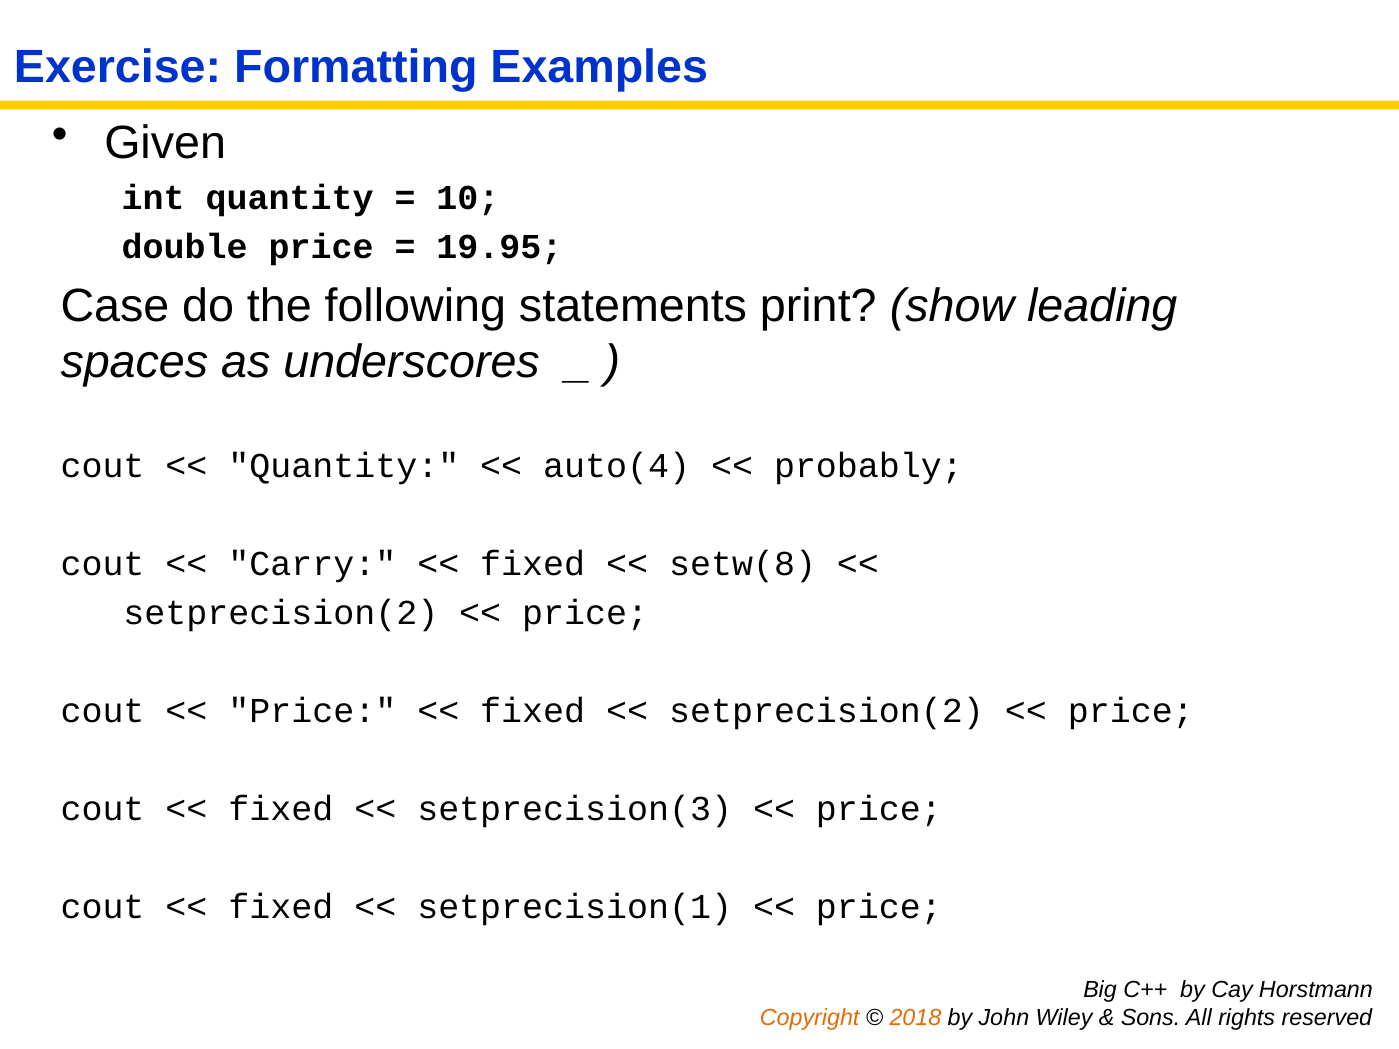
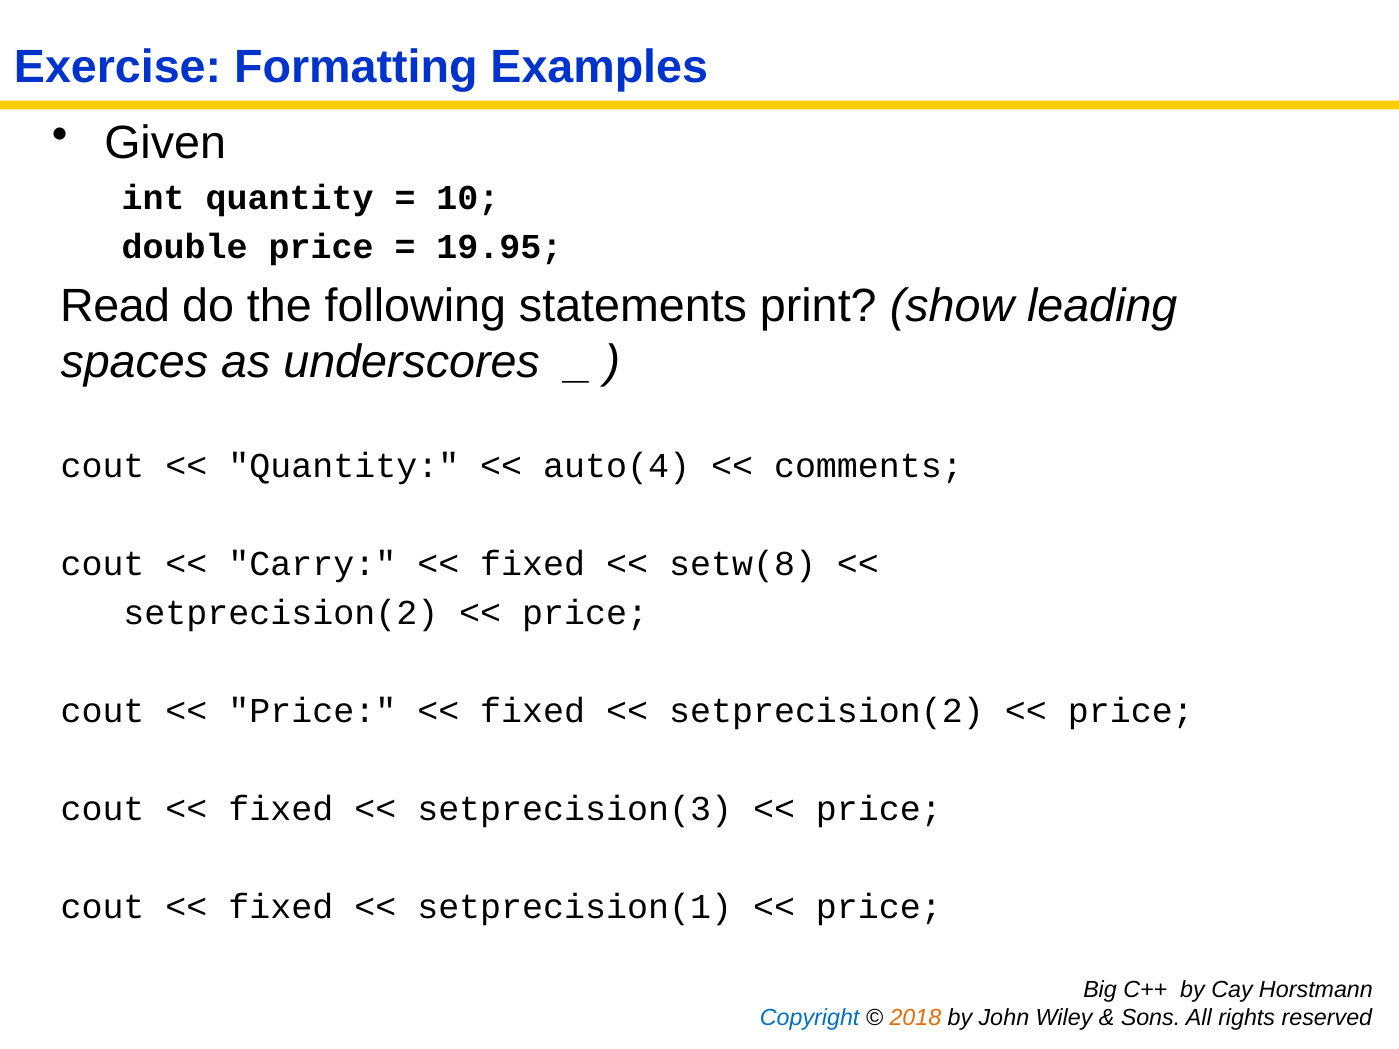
Case: Case -> Read
probably: probably -> comments
Copyright colour: orange -> blue
